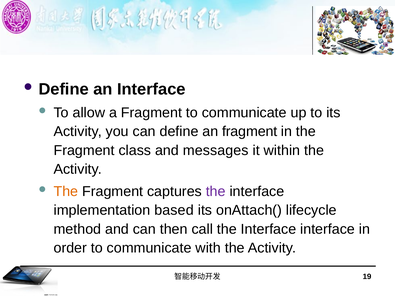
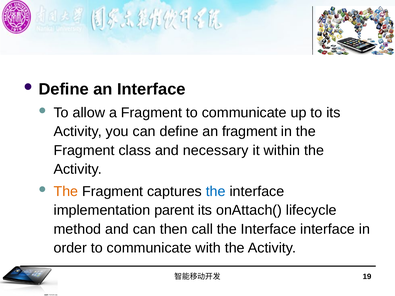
messages: messages -> necessary
the at (216, 192) colour: purple -> blue
based: based -> parent
